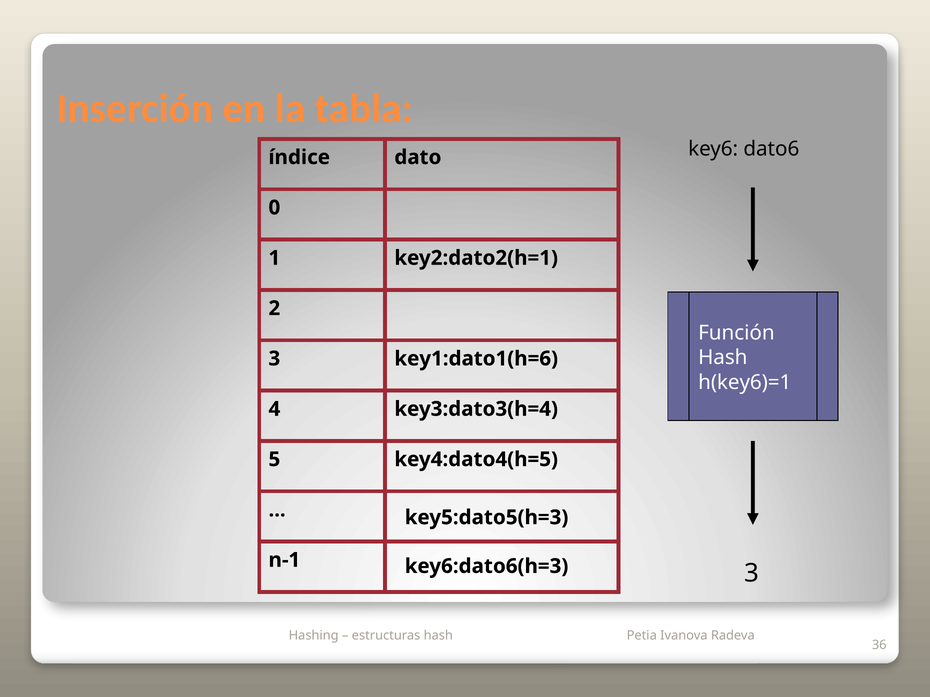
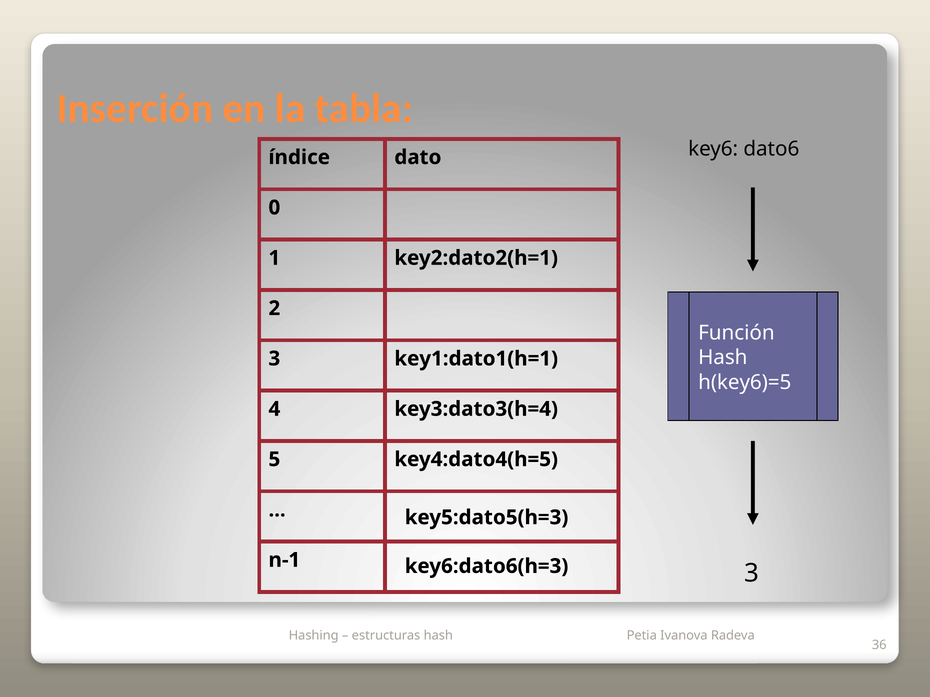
key1:dato1(h=6: key1:dato1(h=6 -> key1:dato1(h=1
h(key6)=1: h(key6)=1 -> h(key6)=5
